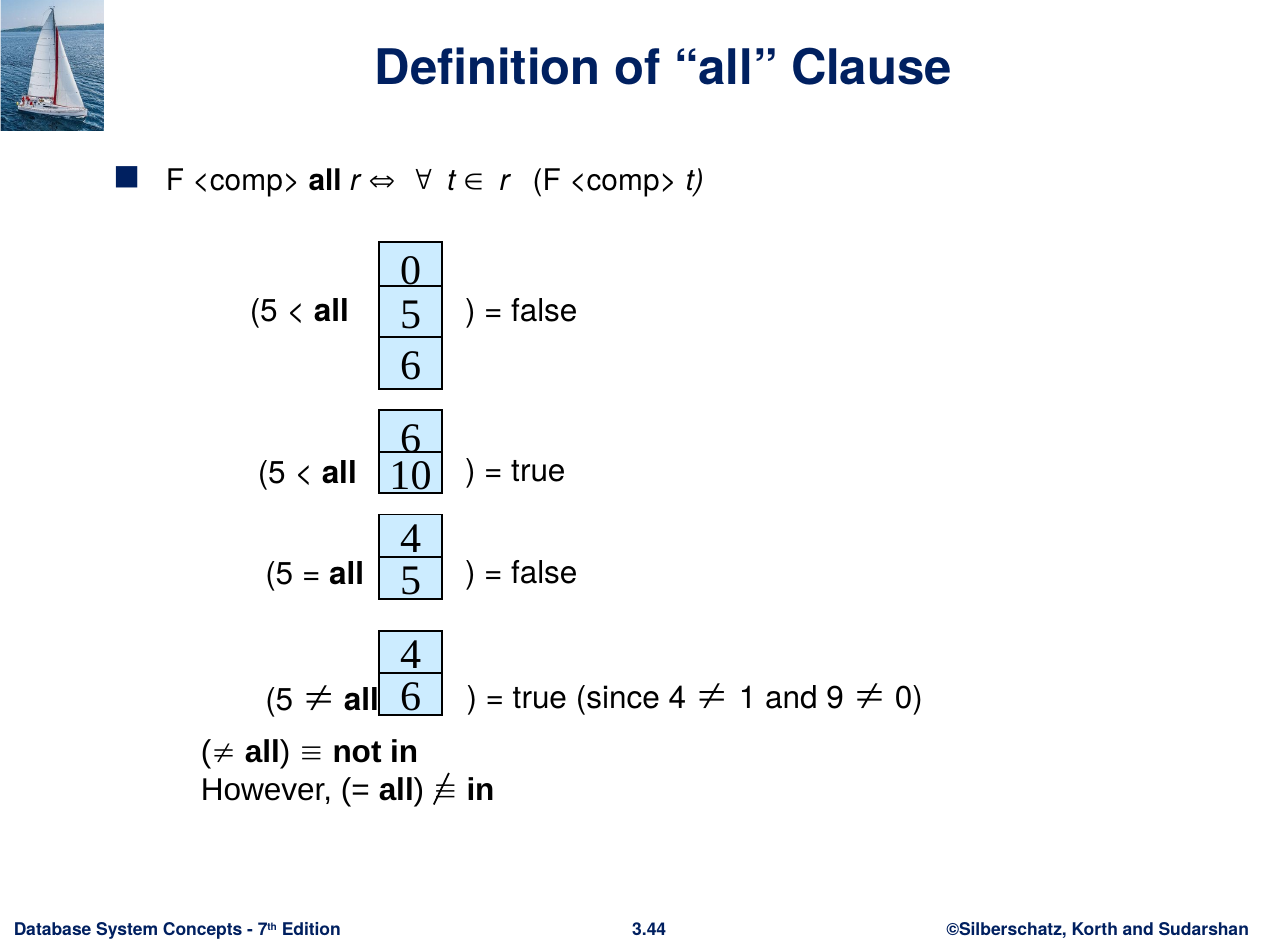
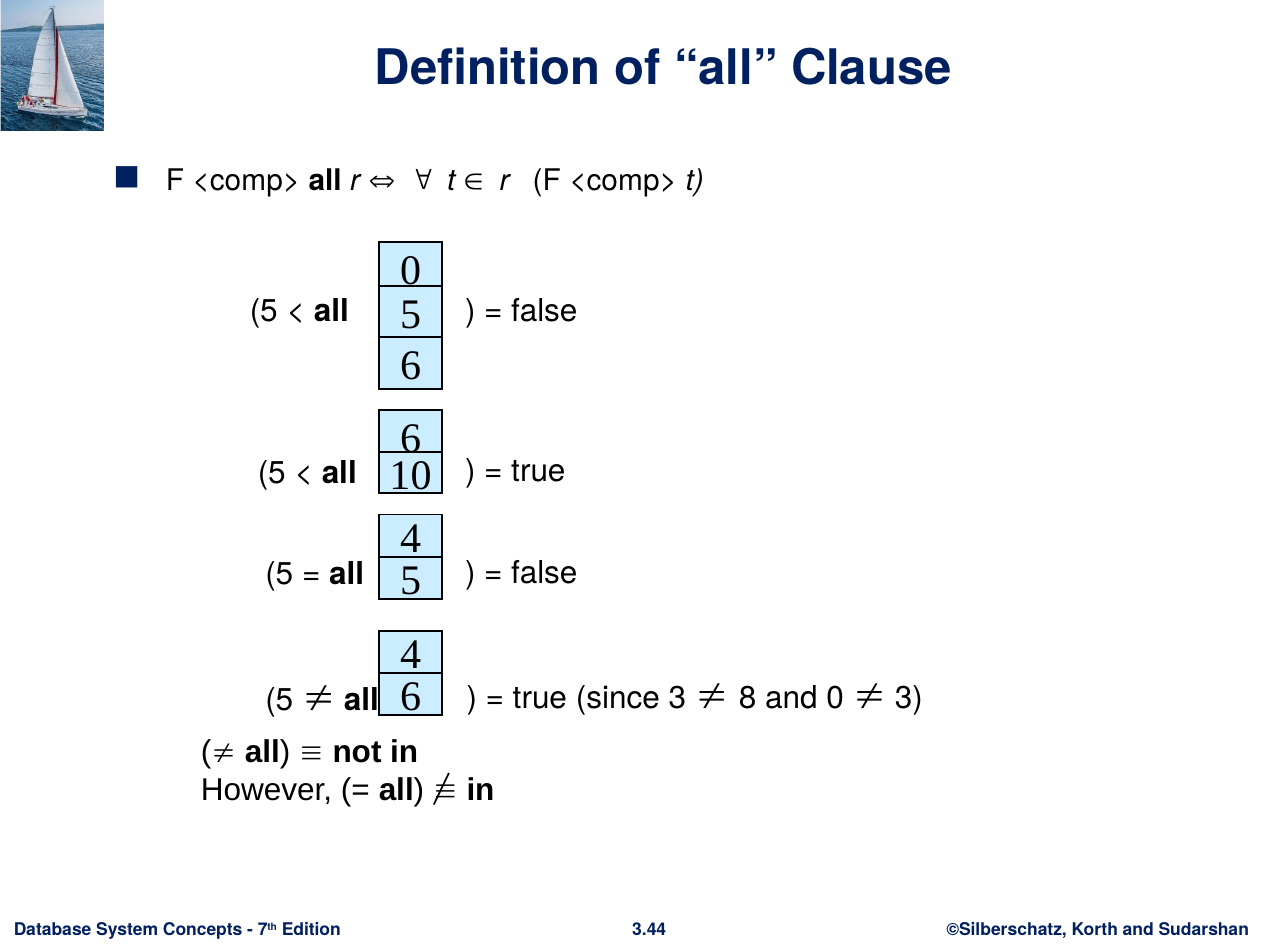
since 4: 4 -> 3
1: 1 -> 8
and 9: 9 -> 0
0 at (909, 698): 0 -> 3
